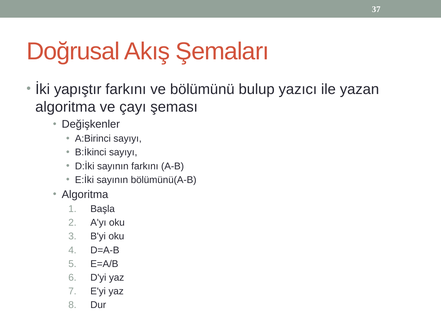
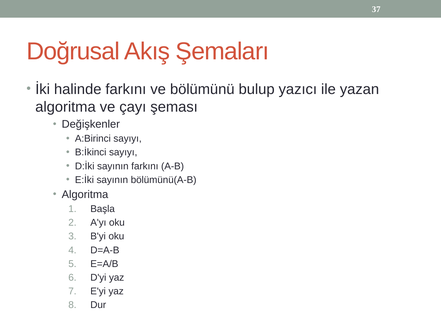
yapıştır: yapıştır -> halinde
